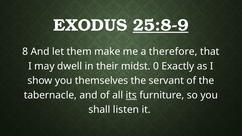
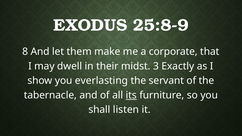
25:8-9 underline: present -> none
therefore: therefore -> corporate
0: 0 -> 3
themselves: themselves -> everlasting
